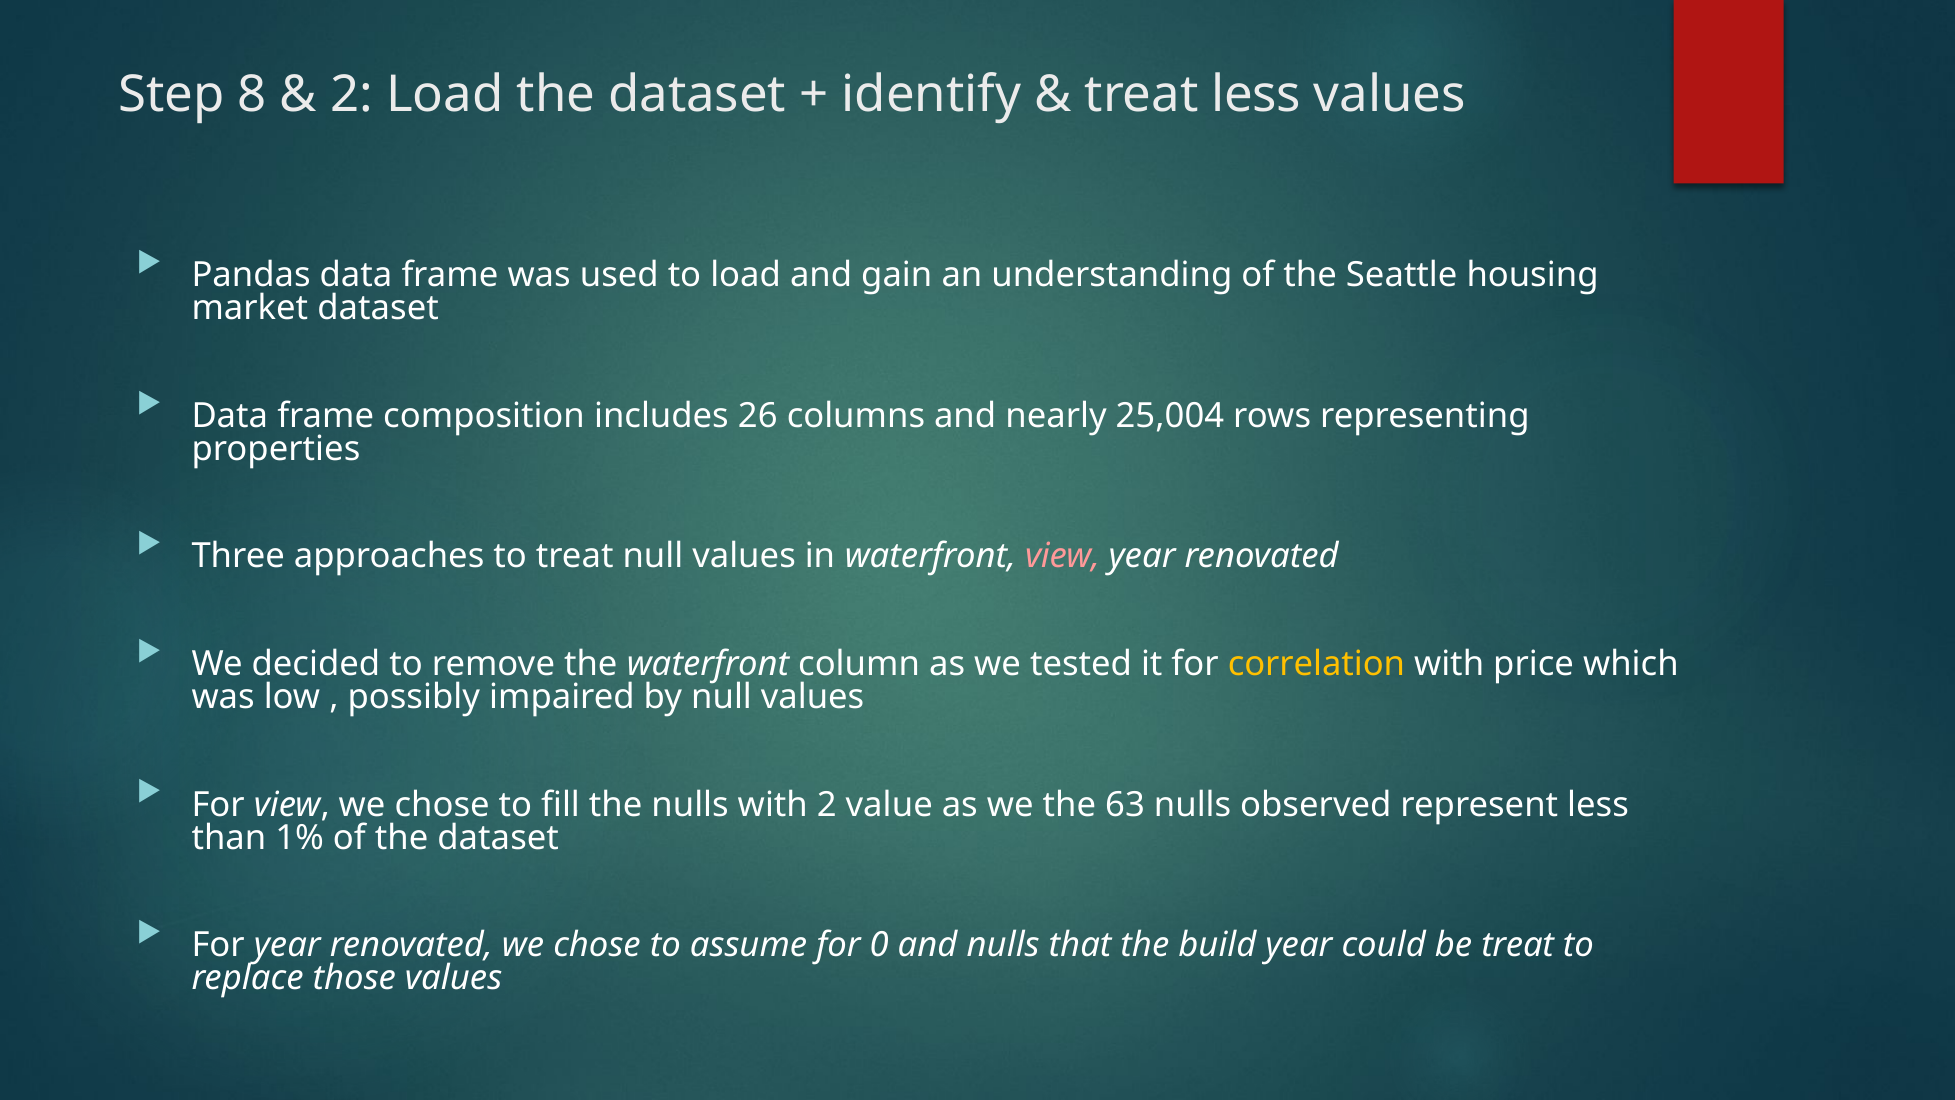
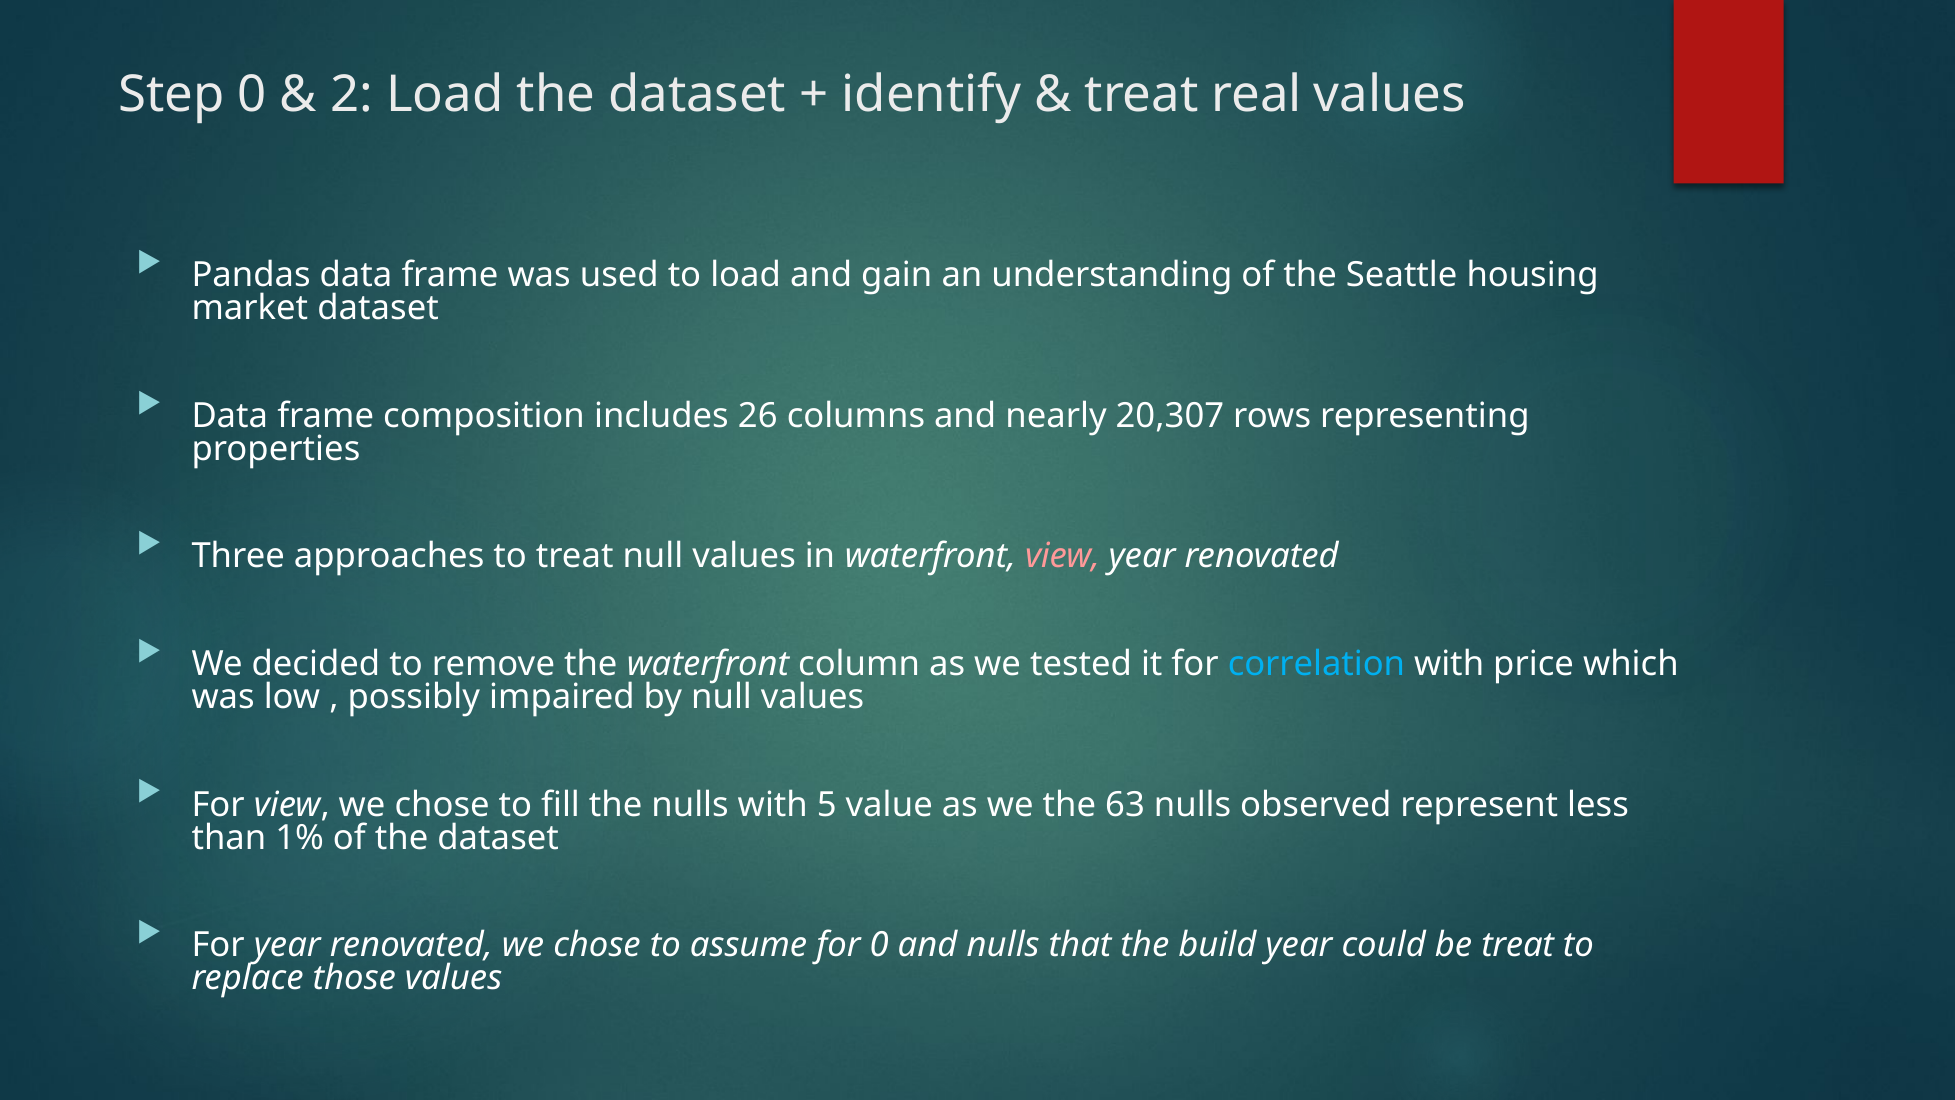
Step 8: 8 -> 0
treat less: less -> real
25,004: 25,004 -> 20,307
correlation colour: yellow -> light blue
with 2: 2 -> 5
